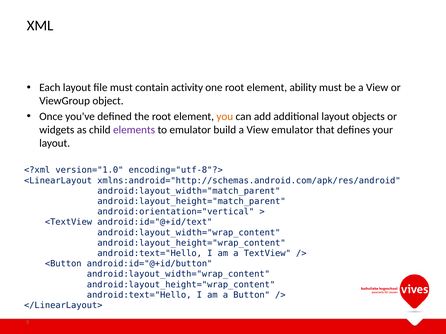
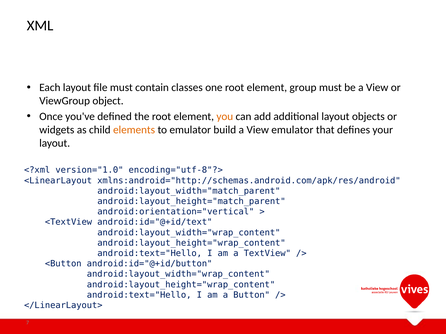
activity: activity -> classes
ability: ability -> group
elements colour: purple -> orange
